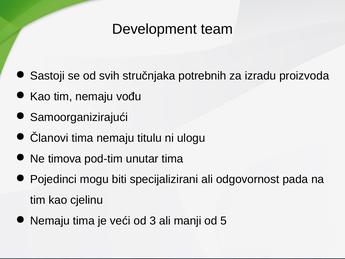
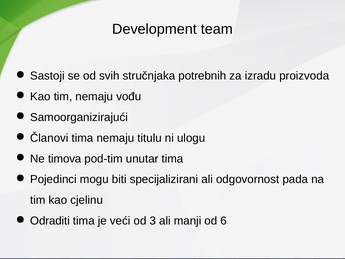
Nemaju at (50, 221): Nemaju -> Odraditi
5: 5 -> 6
